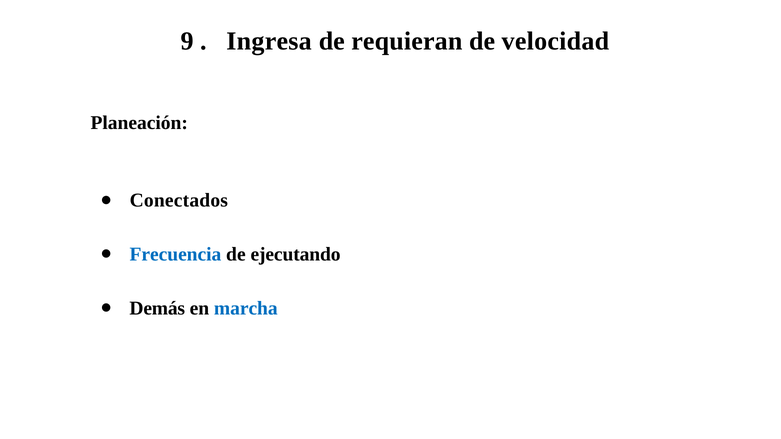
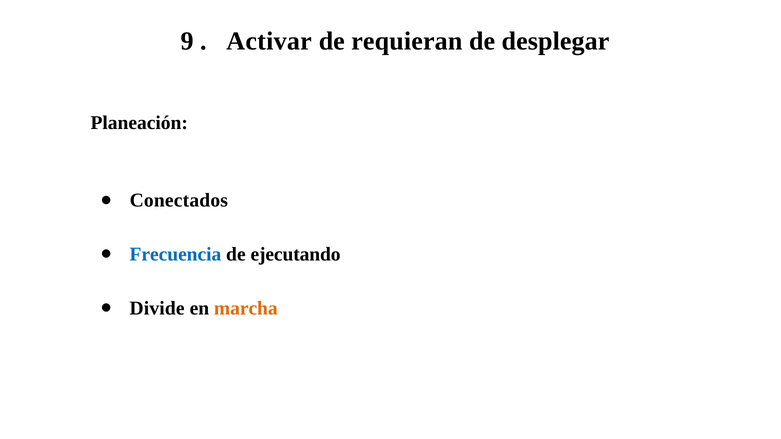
Ingresa: Ingresa -> Activar
velocidad: velocidad -> desplegar
Demás: Demás -> Divide
marcha colour: blue -> orange
